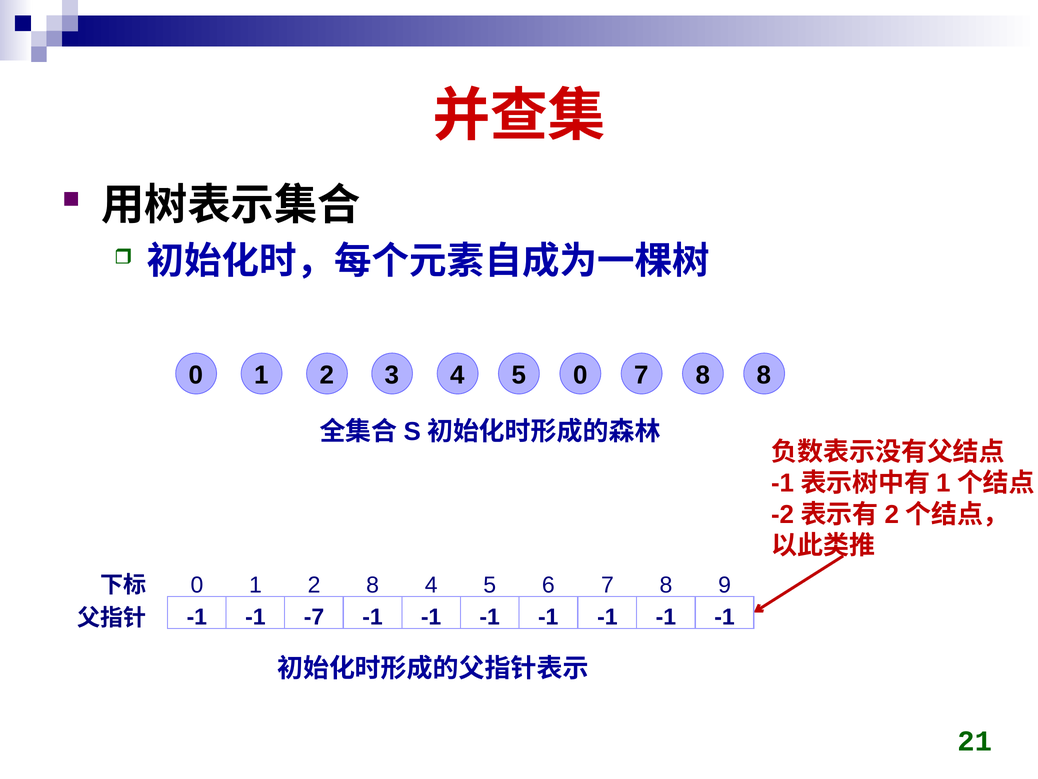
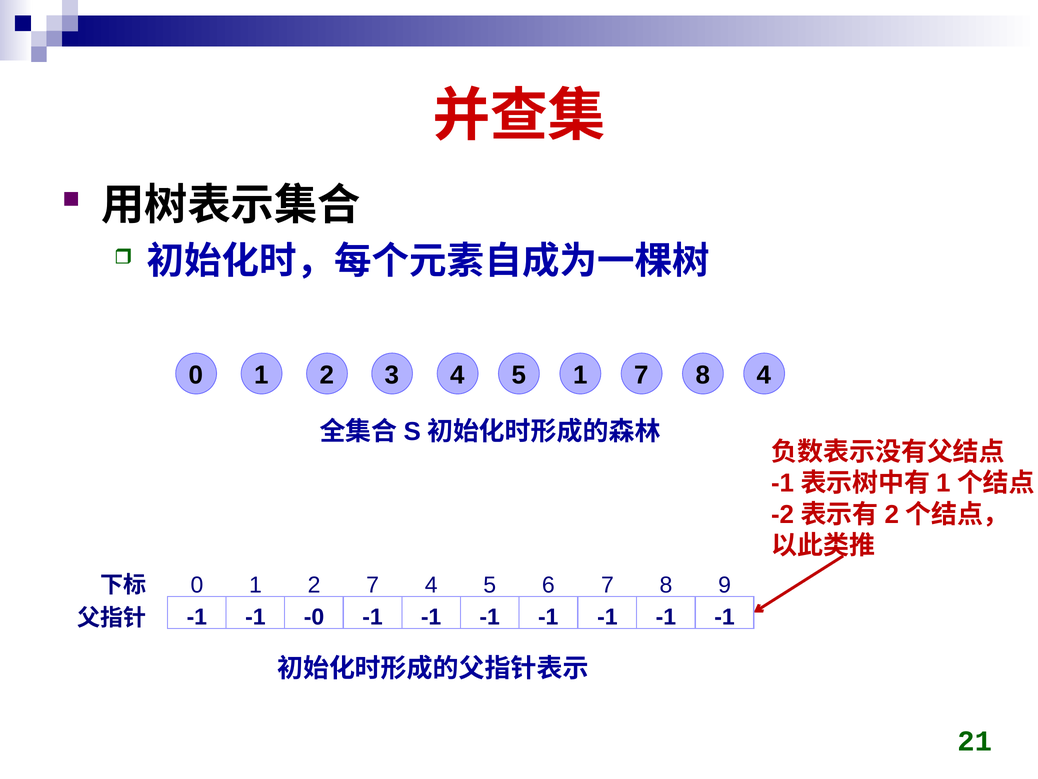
5 0: 0 -> 1
8 8: 8 -> 4
2 8: 8 -> 7
-7: -7 -> -0
